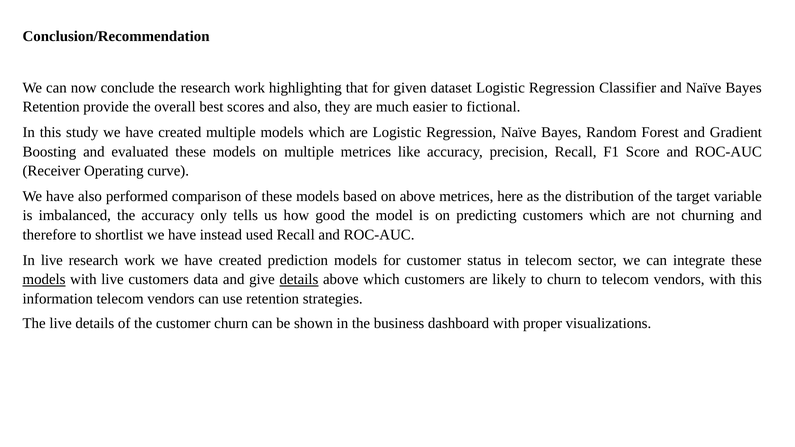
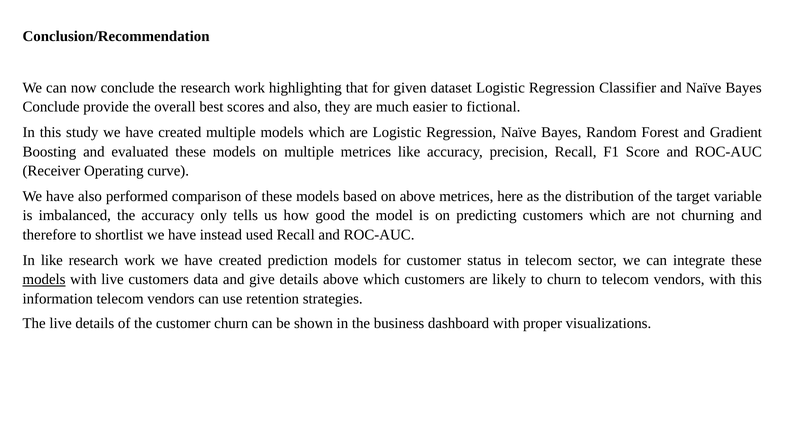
Retention at (51, 107): Retention -> Conclude
In live: live -> like
details at (299, 280) underline: present -> none
